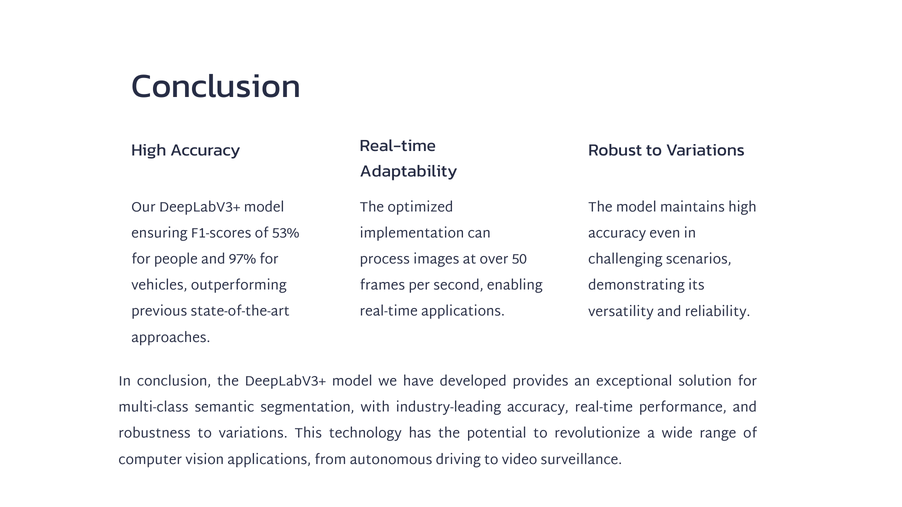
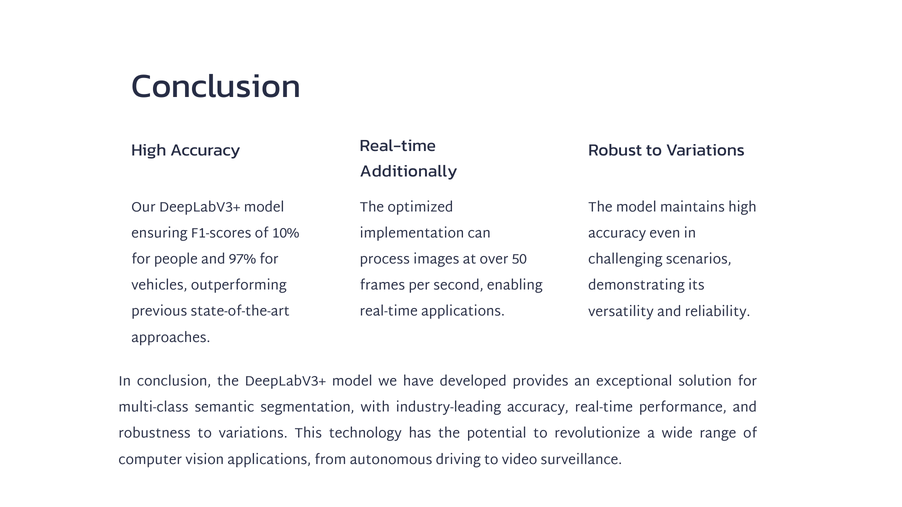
Adaptability: Adaptability -> Additionally
53%: 53% -> 10%
